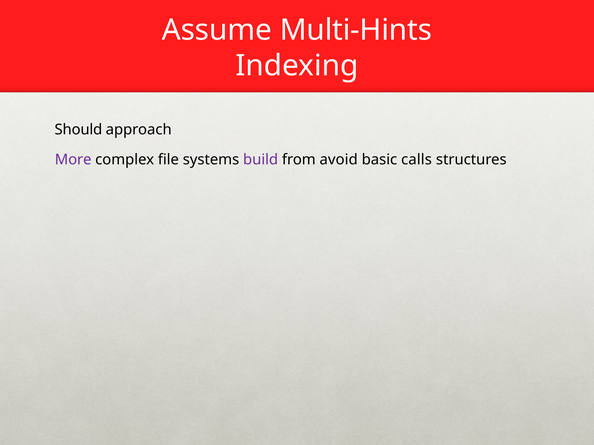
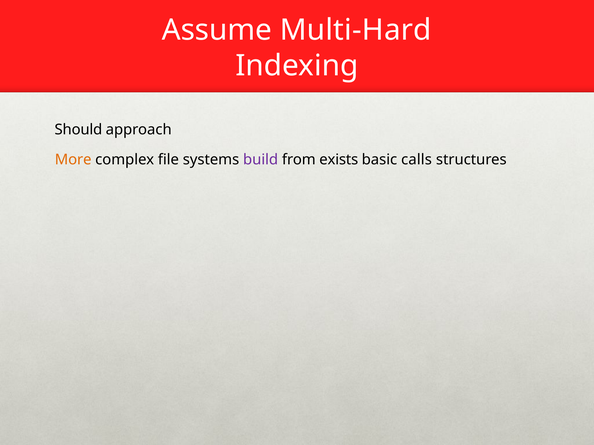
Multi-Hints: Multi-Hints -> Multi-Hard
More colour: purple -> orange
avoid: avoid -> exists
